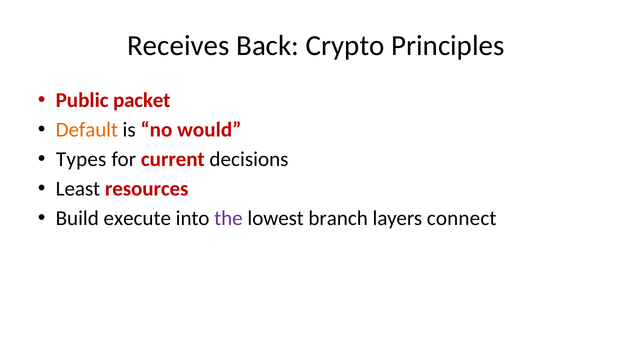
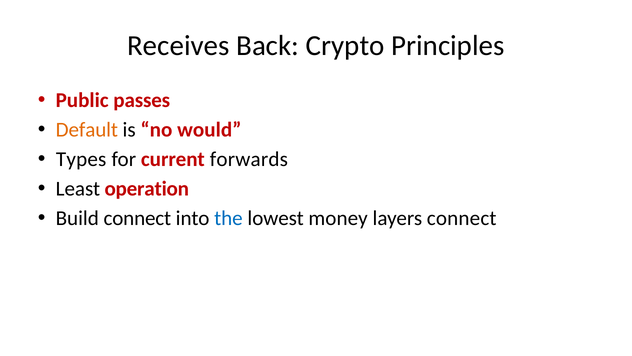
packet: packet -> passes
decisions: decisions -> forwards
resources: resources -> operation
Build execute: execute -> connect
the colour: purple -> blue
branch: branch -> money
